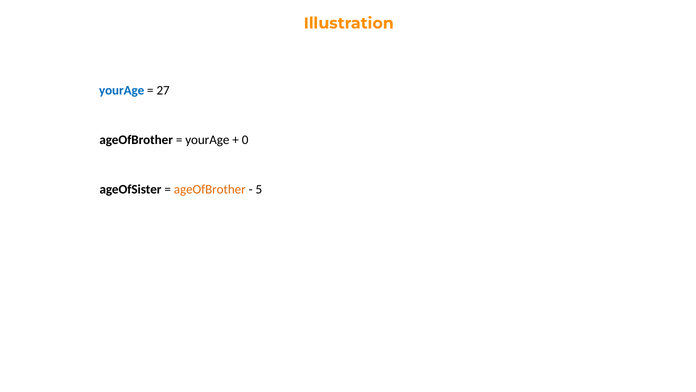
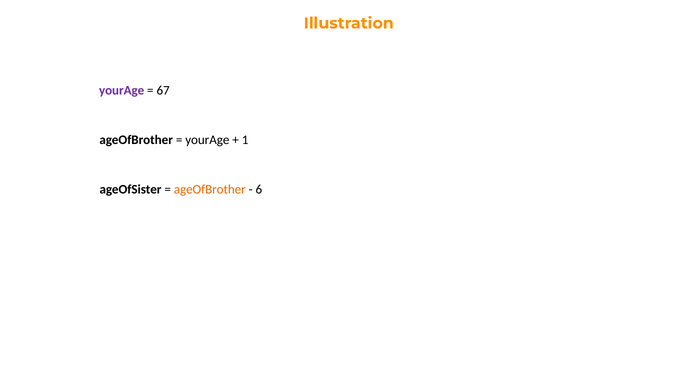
yourAge at (122, 90) colour: blue -> purple
27: 27 -> 67
0: 0 -> 1
5: 5 -> 6
